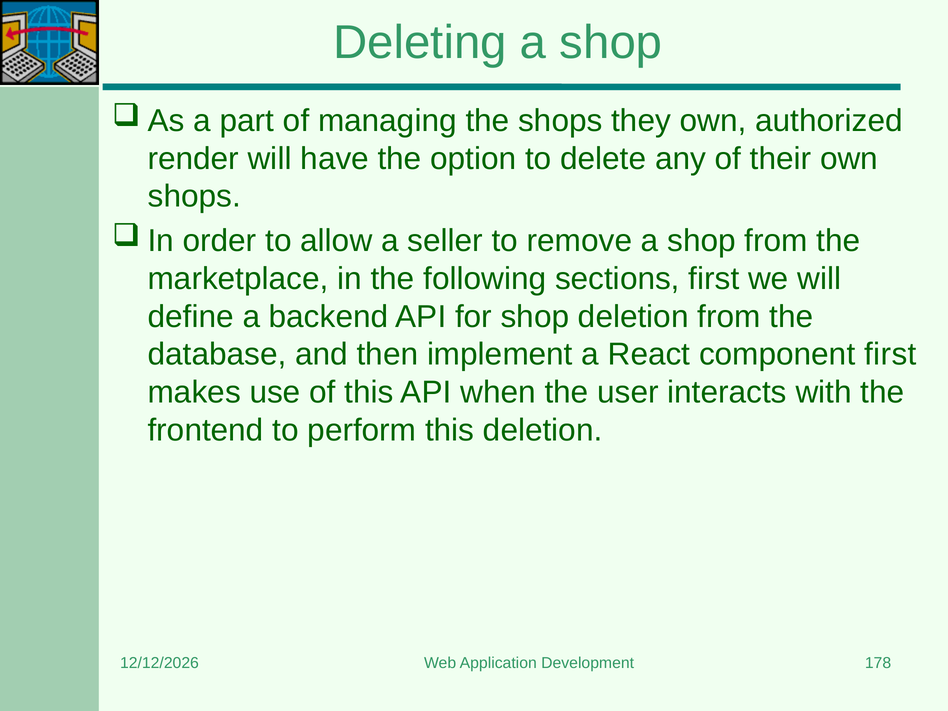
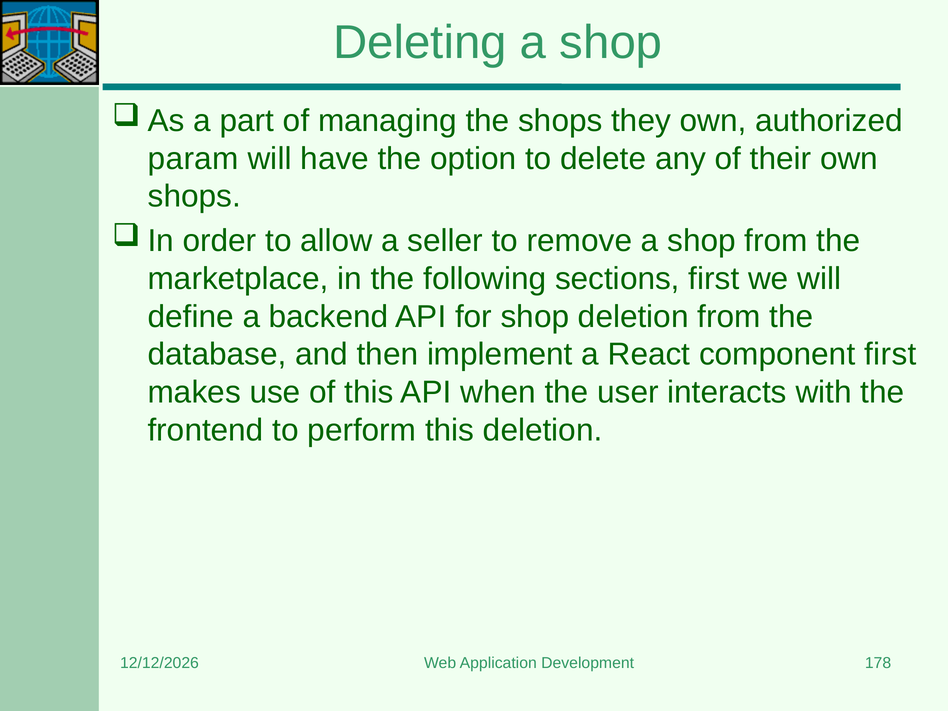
render: render -> param
